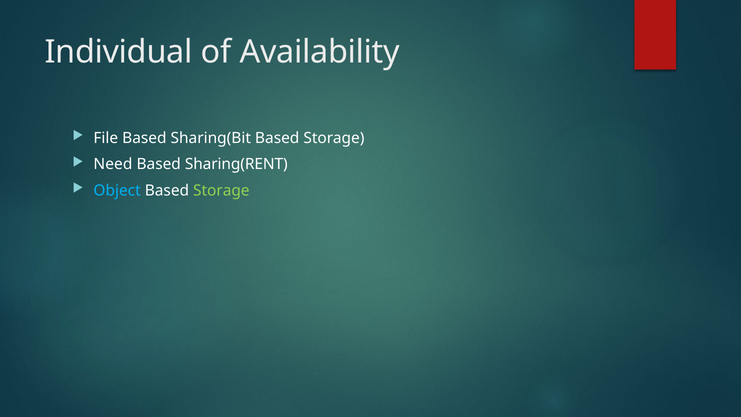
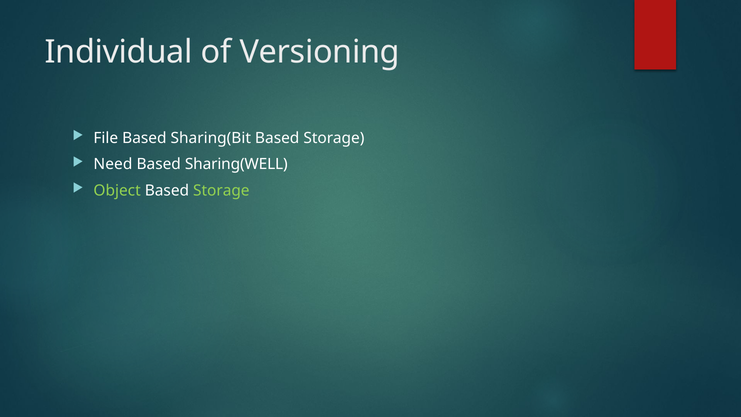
Availability: Availability -> Versioning
Sharing(RENT: Sharing(RENT -> Sharing(WELL
Object colour: light blue -> light green
